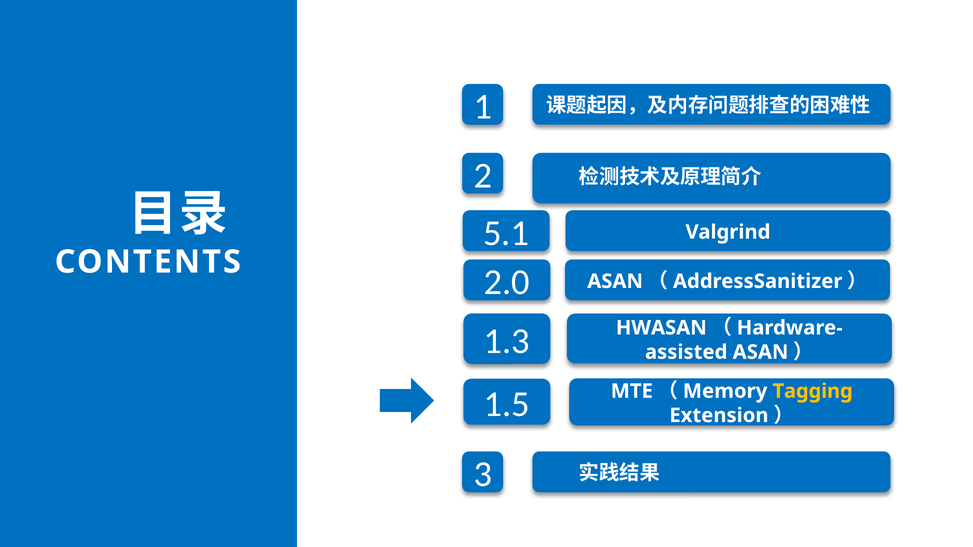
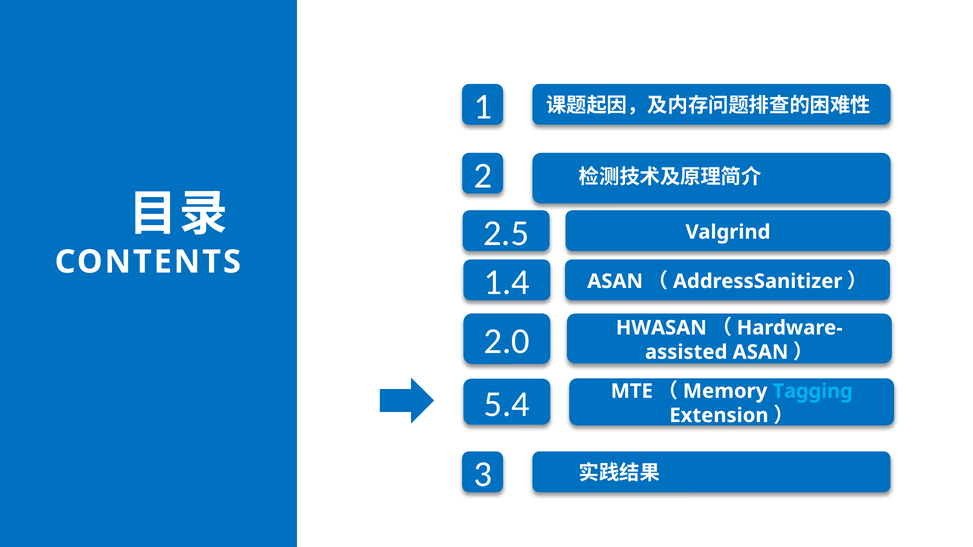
5.1: 5.1 -> 2.5
2.0: 2.0 -> 1.4
1.3: 1.3 -> 2.0
Tagging colour: yellow -> light blue
1.5: 1.5 -> 5.4
